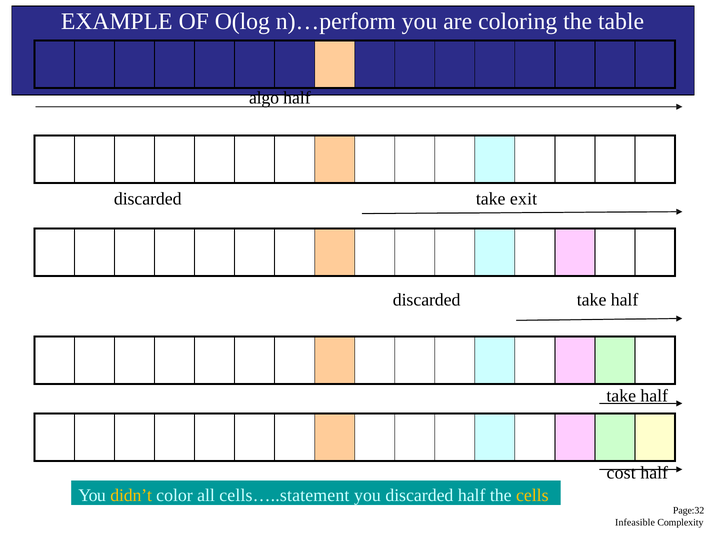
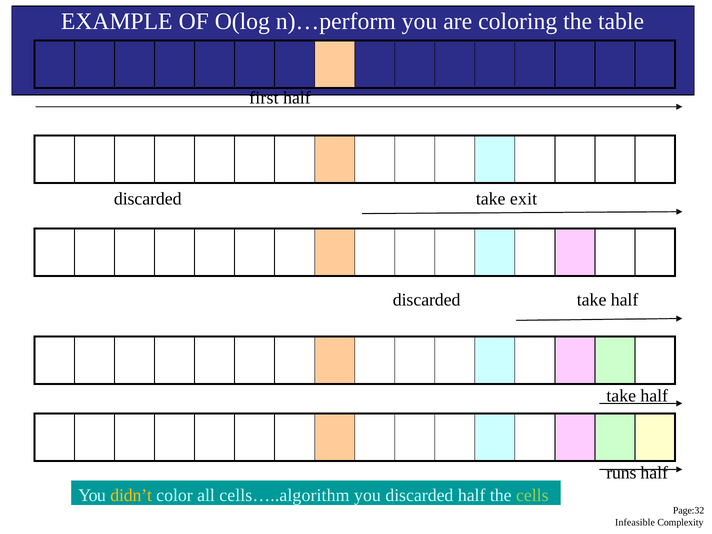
algo: algo -> first
cost: cost -> runs
cells…..statement: cells…..statement -> cells…..algorithm
cells colour: yellow -> light green
